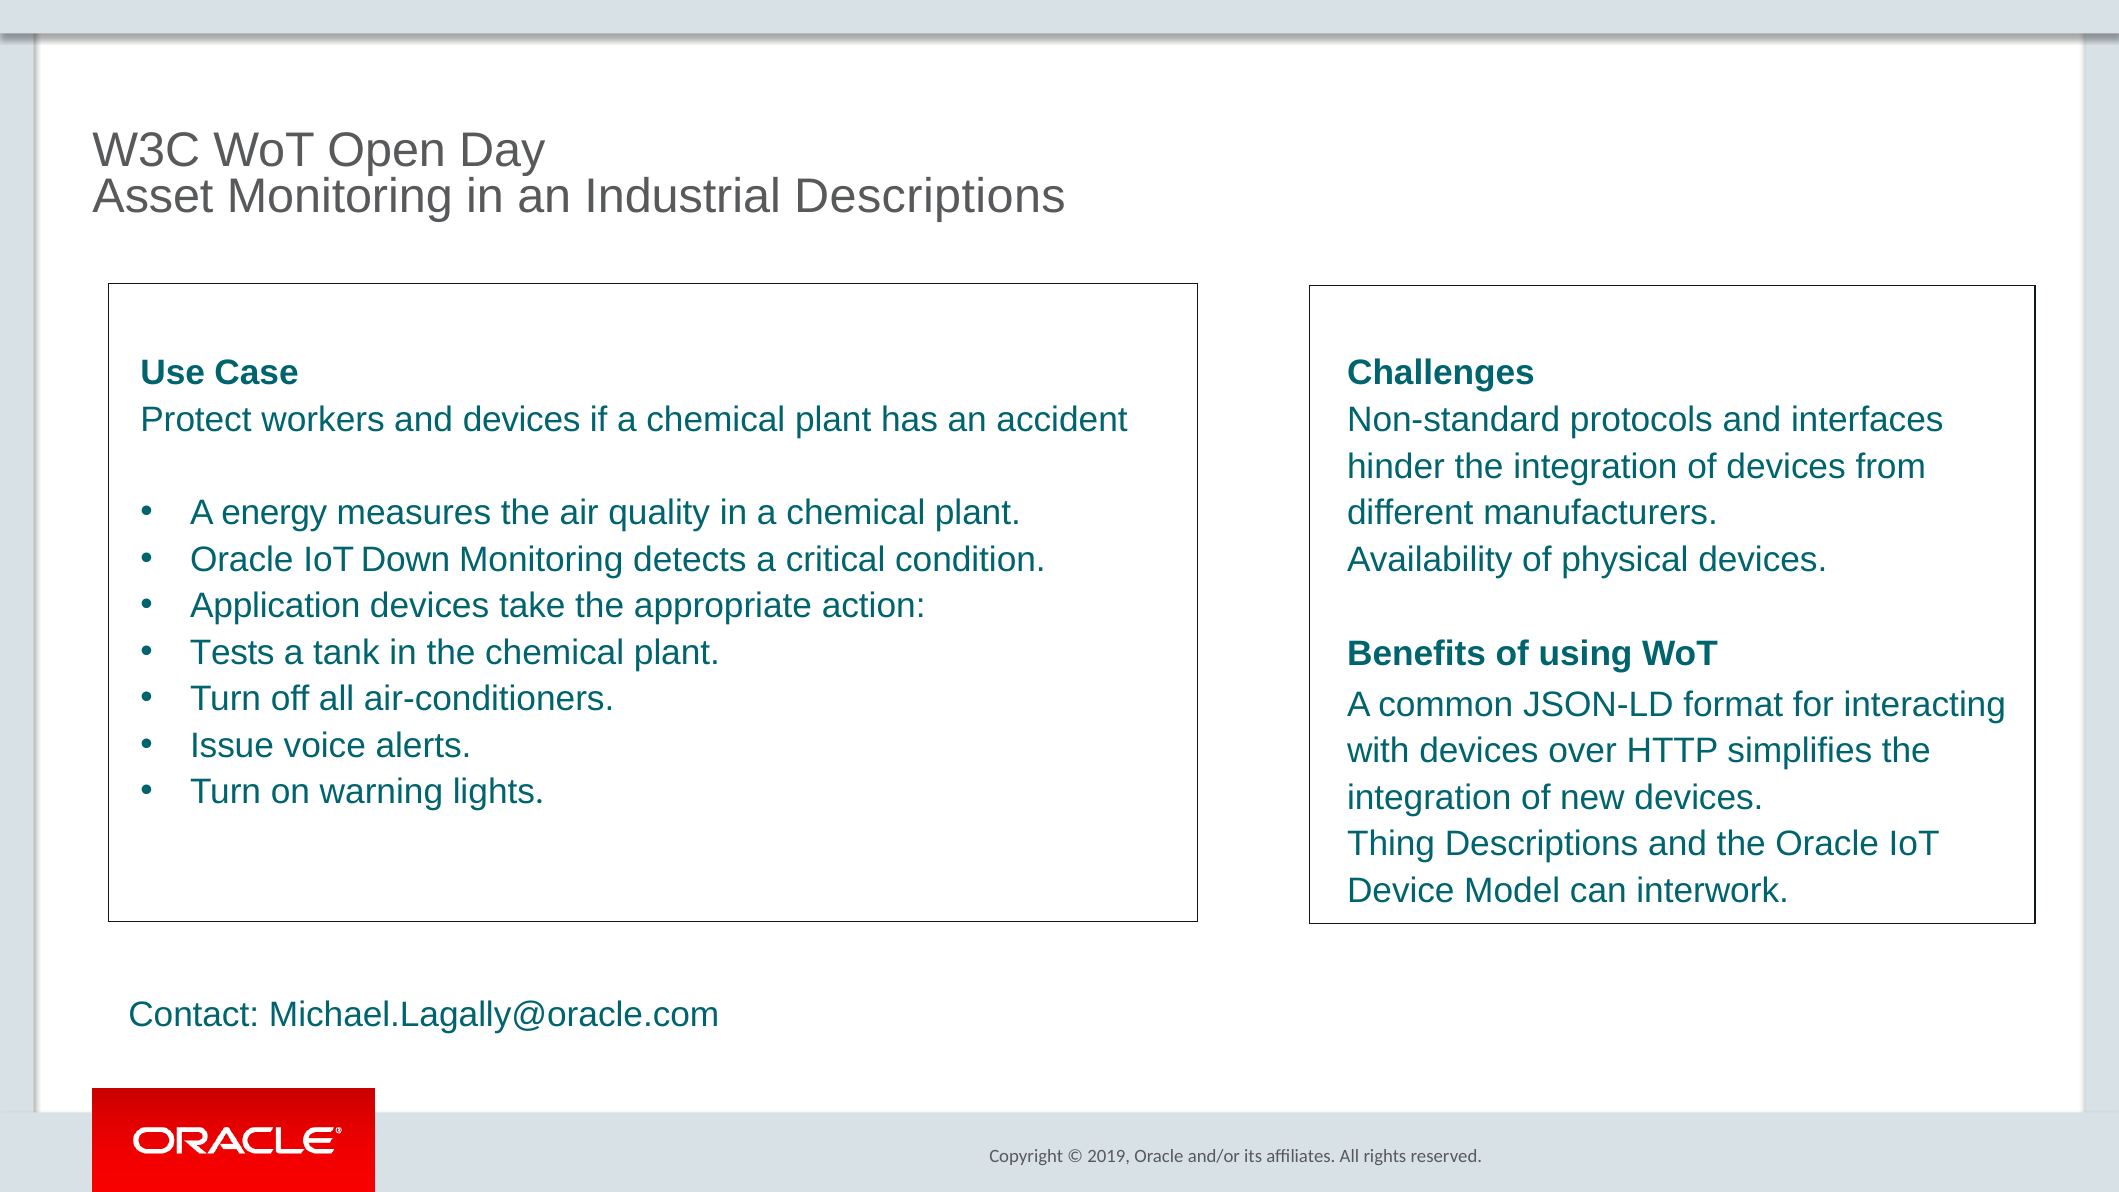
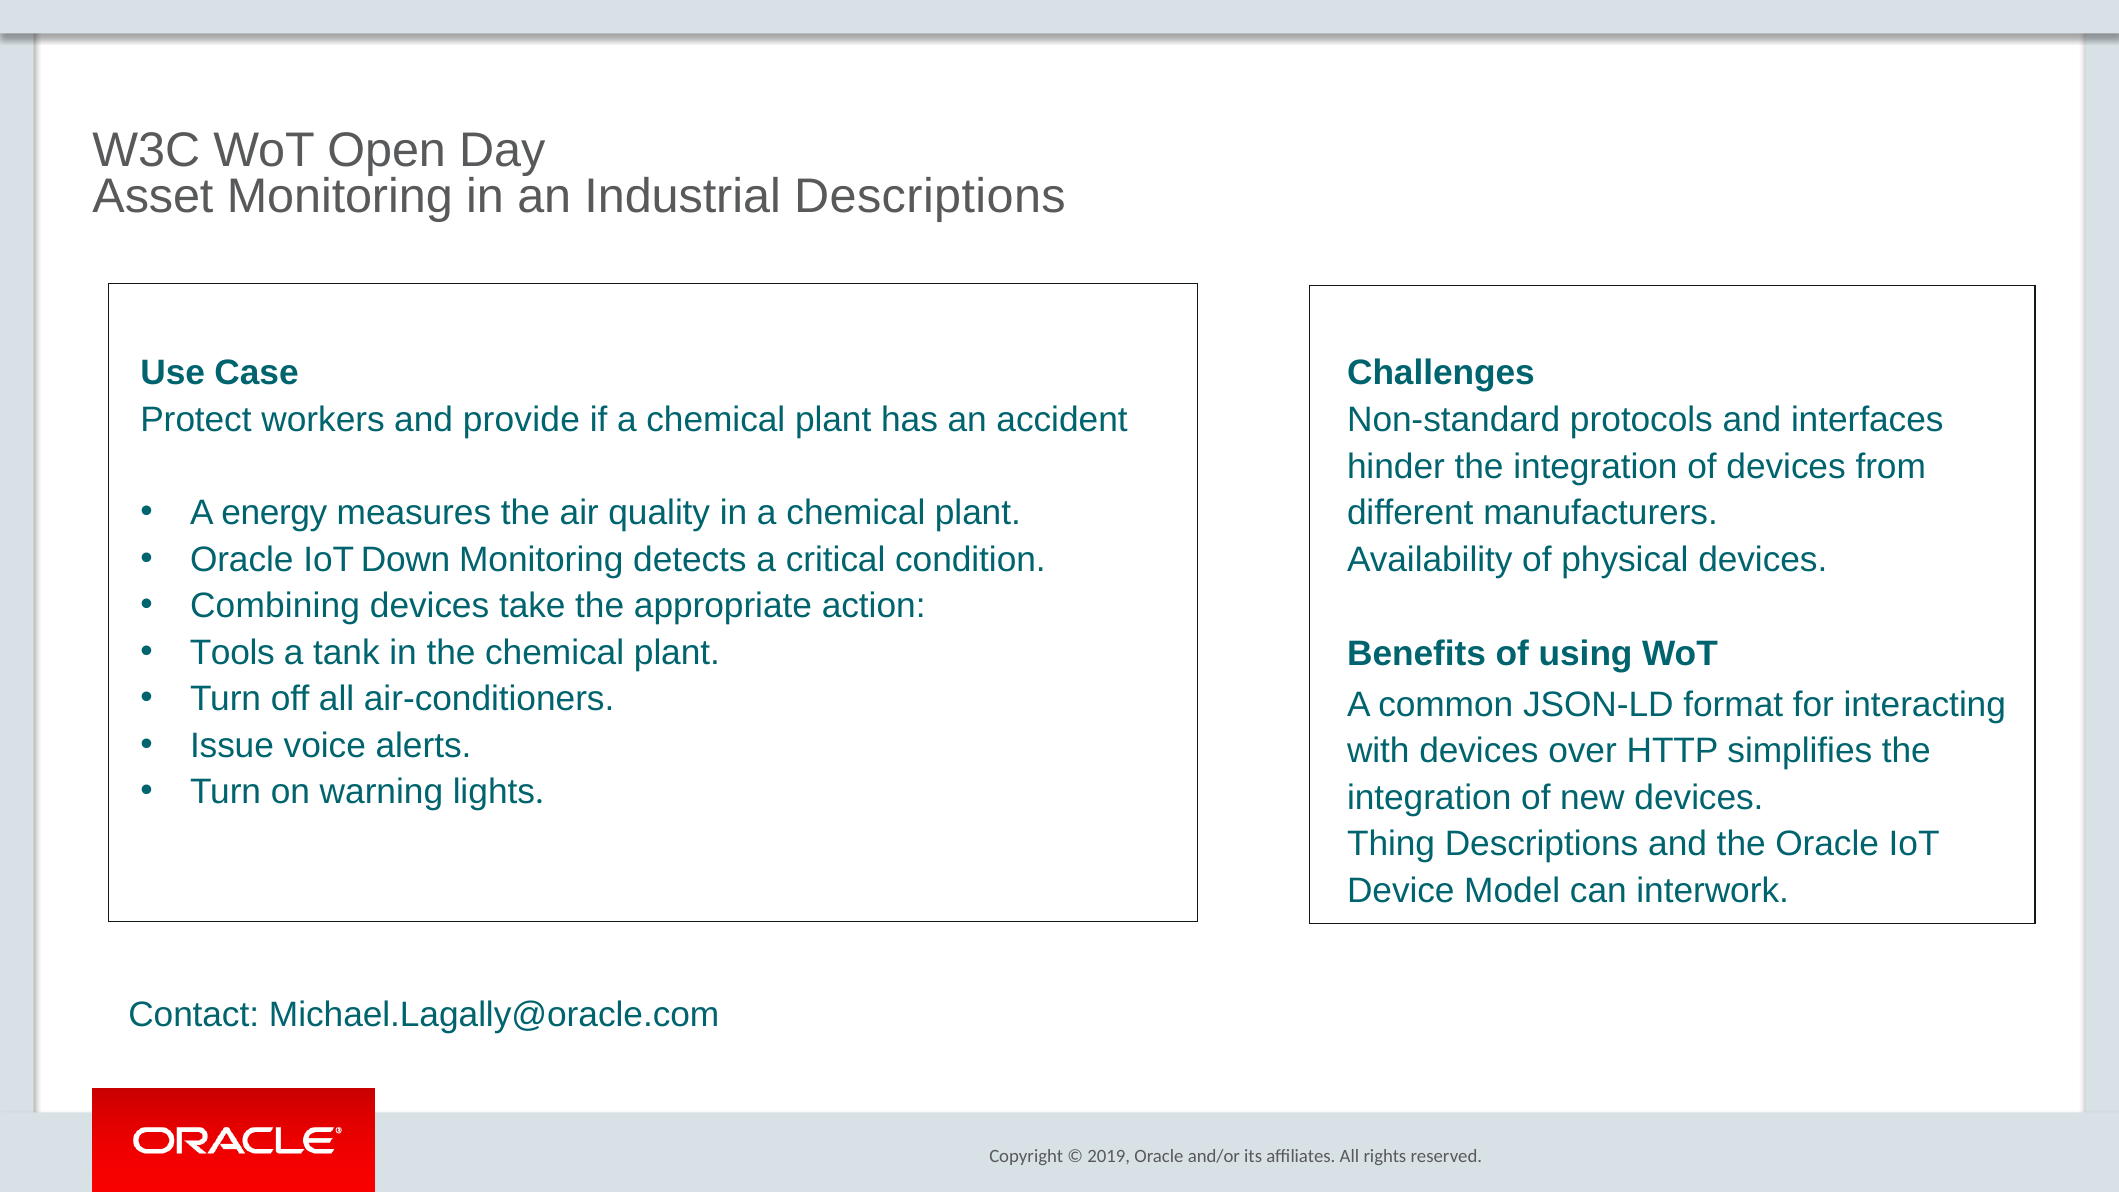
and devices: devices -> provide
Application: Application -> Combining
Tests: Tests -> Tools
